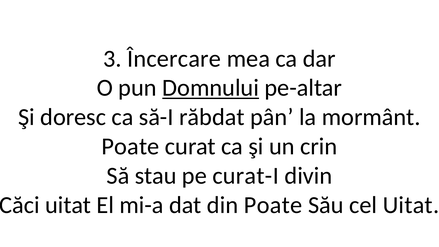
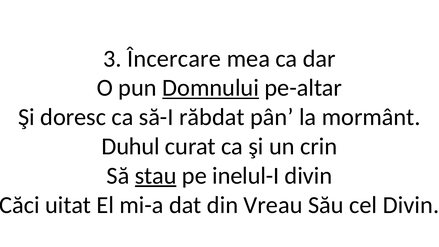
Poate at (130, 146): Poate -> Duhul
stau underline: none -> present
curat-I: curat-I -> inelul-I
din Poate: Poate -> Vreau
cel Uitat: Uitat -> Divin
